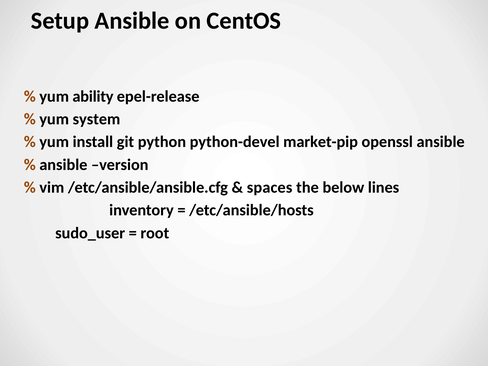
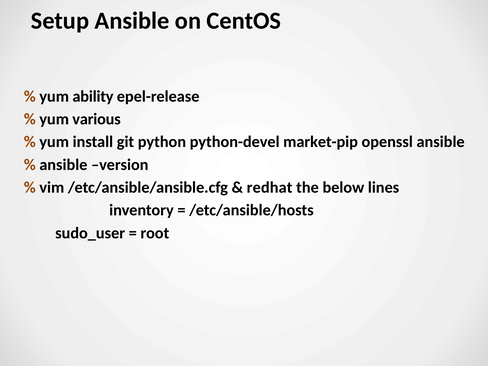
system: system -> various
spaces: spaces -> redhat
